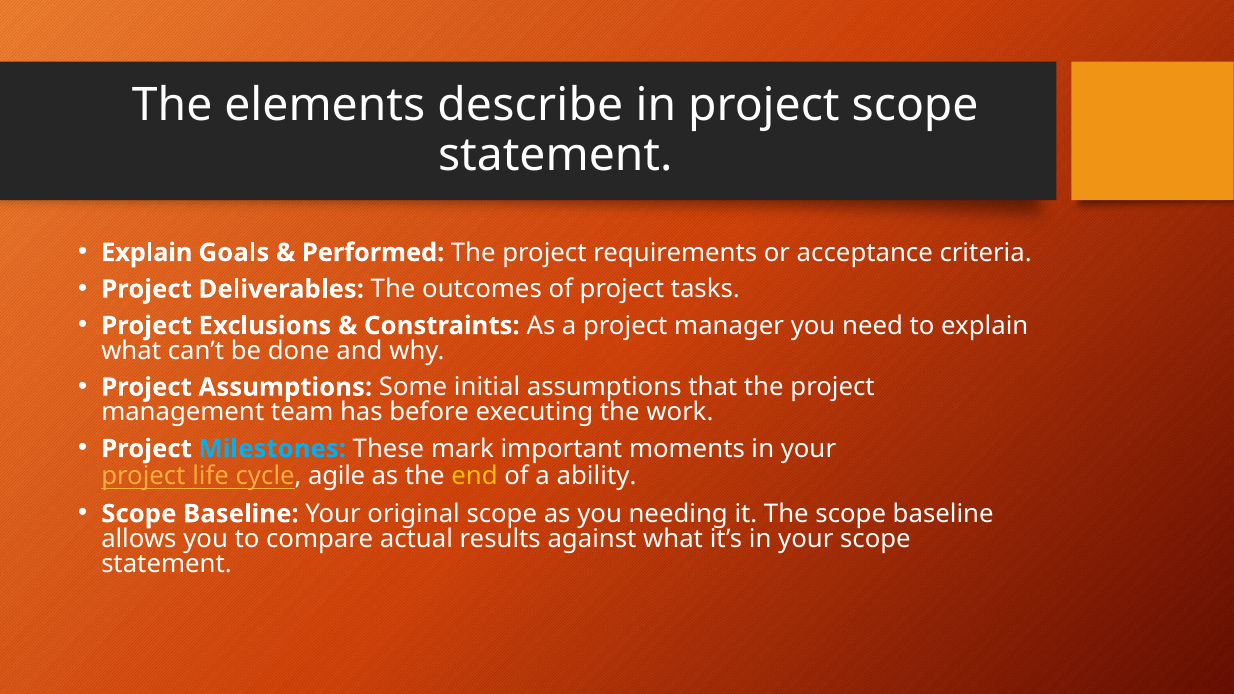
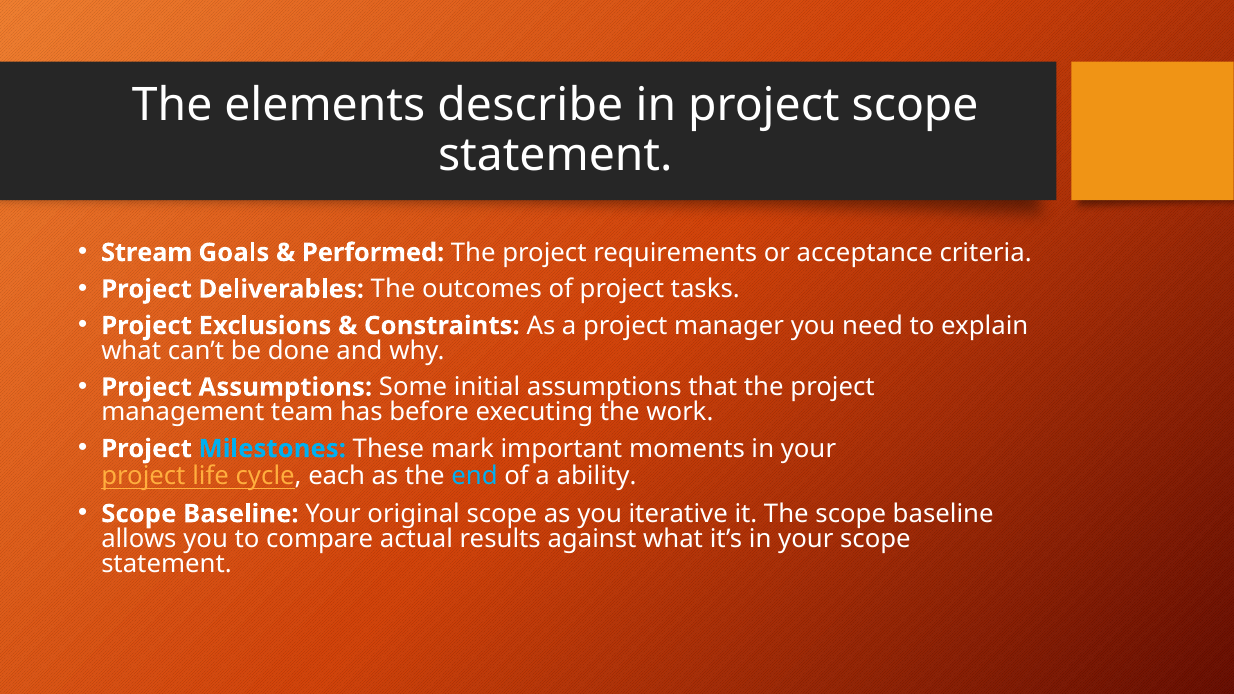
Explain at (147, 253): Explain -> Stream
agile: agile -> each
end colour: yellow -> light blue
needing: needing -> iterative
